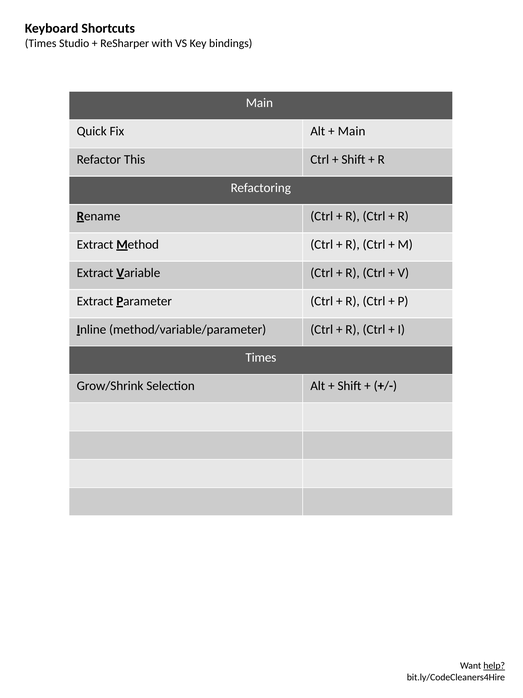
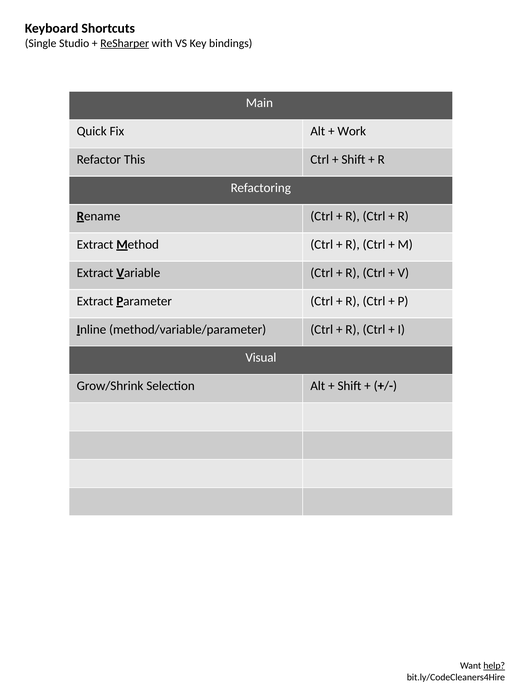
Times at (41, 43): Times -> Single
ReSharper underline: none -> present
Main at (352, 131): Main -> Work
Times at (261, 357): Times -> Visual
